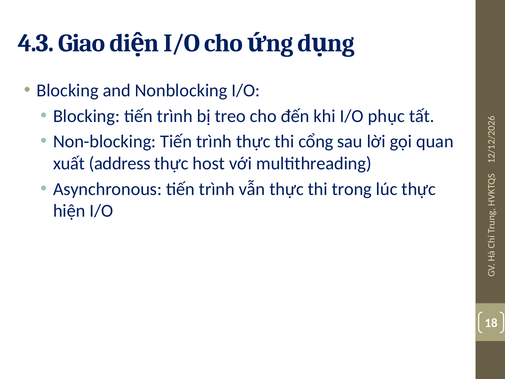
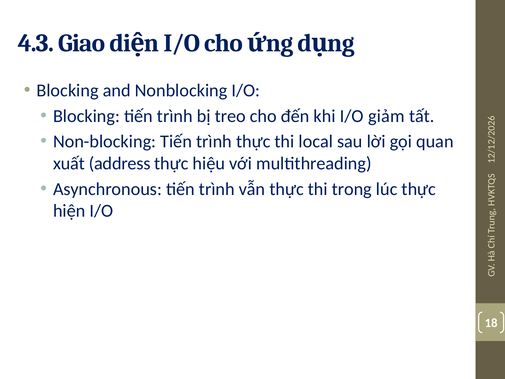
phục: phục -> giảm
cổng: cổng -> local
host: host -> hiệu
